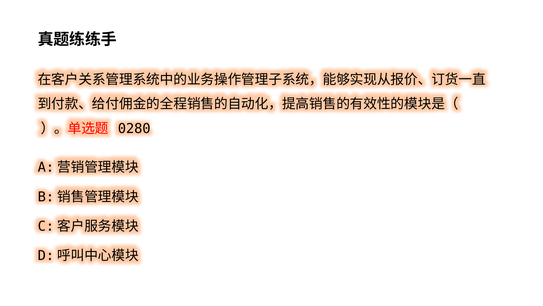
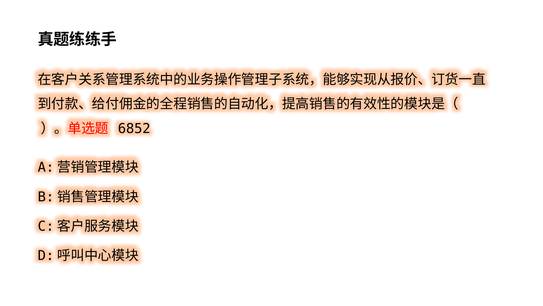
0280: 0280 -> 6852
